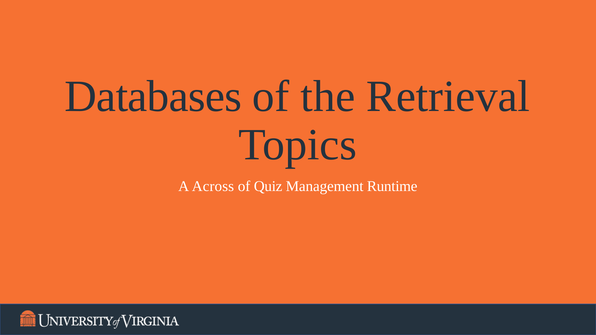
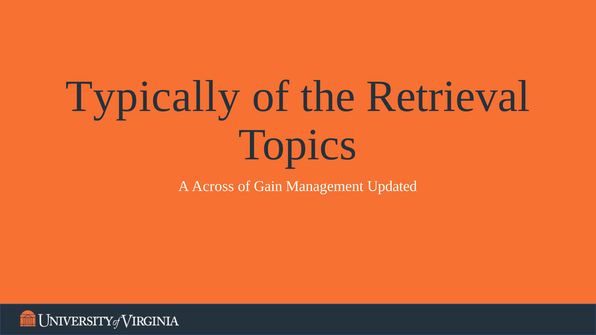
Databases: Databases -> Typically
Quiz: Quiz -> Gain
Runtime: Runtime -> Updated
